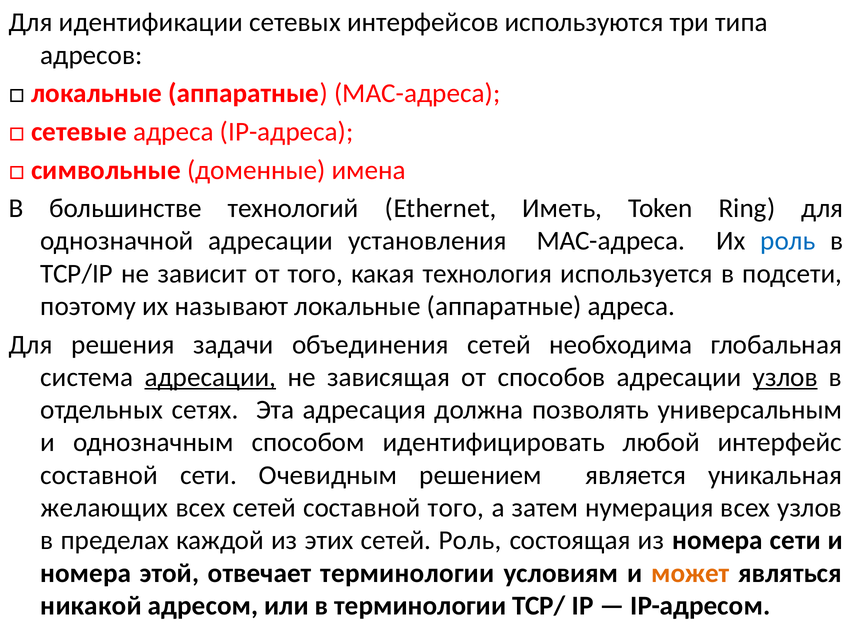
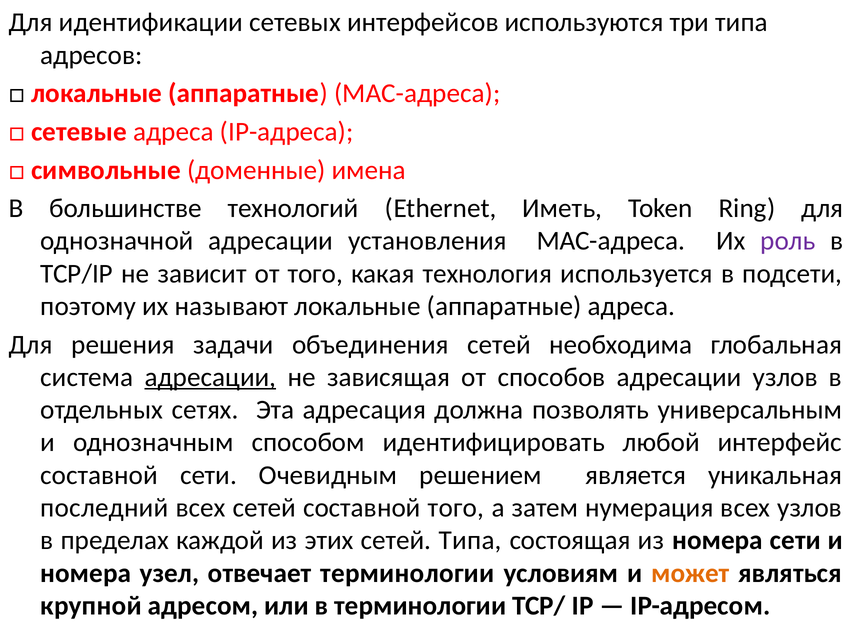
роль at (788, 241) colour: blue -> purple
узлов at (785, 377) underline: present -> none
желающих: желающих -> последний
сетей Роль: Роль -> Типа
этой: этой -> узел
никакой: никакой -> крупной
